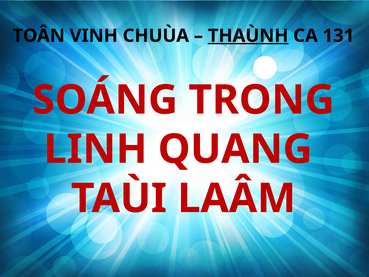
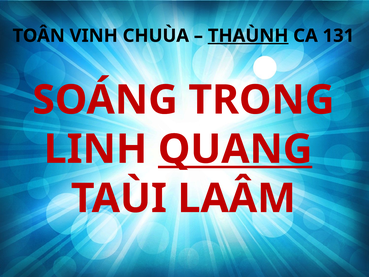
QUANG underline: none -> present
